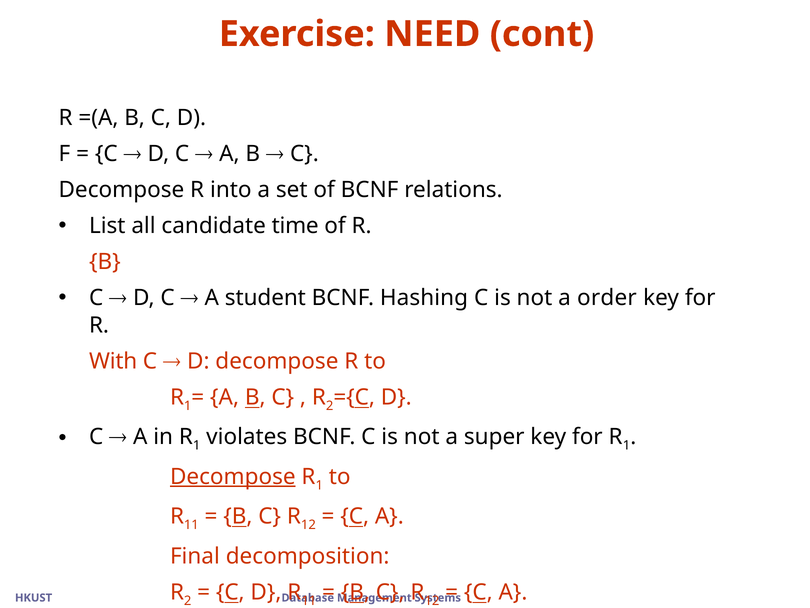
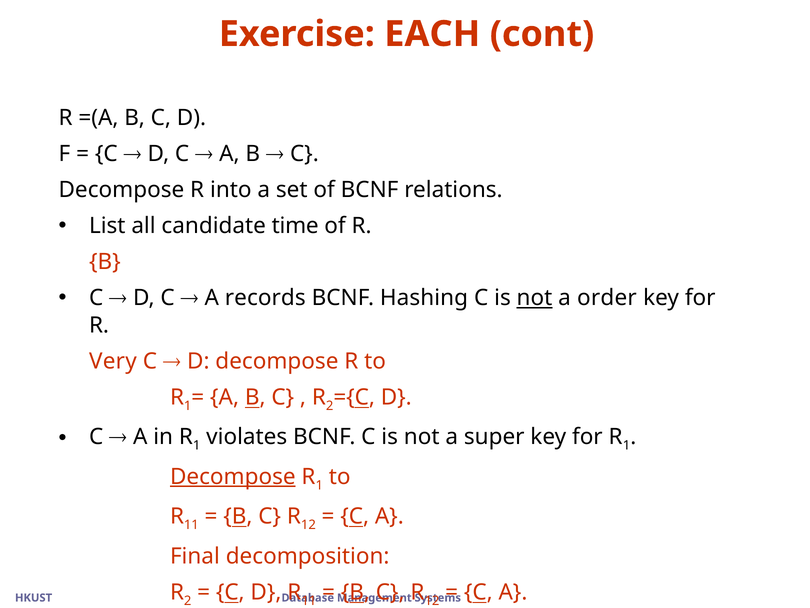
NEED: NEED -> EACH
student: student -> records
not at (534, 298) underline: none -> present
With: With -> Very
